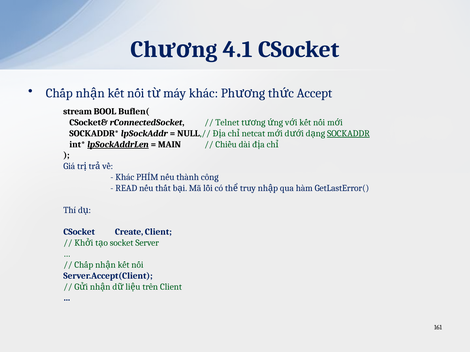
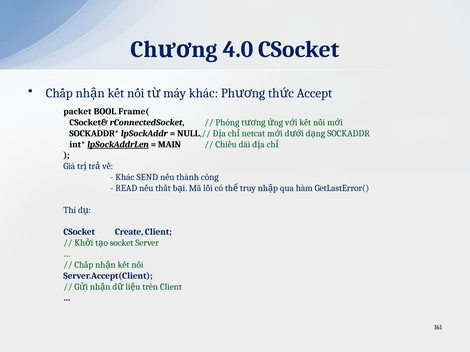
4.1: 4.1 -> 4.0
stream: stream -> packet
Buflen(: Buflen( -> Frame(
Telnet: Telnet -> Phóng
SOCKADDR underline: present -> none
PHÍM: PHÍM -> SEND
